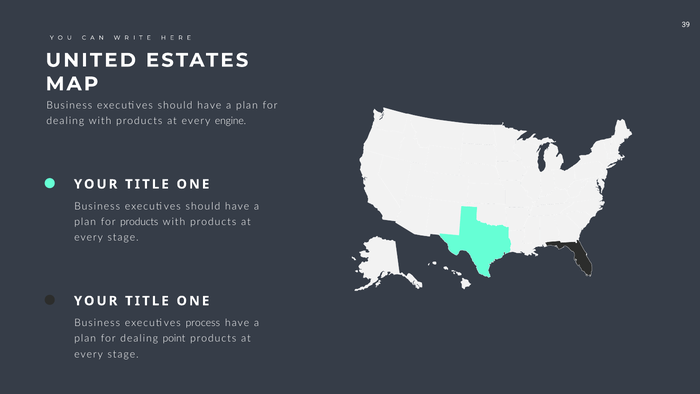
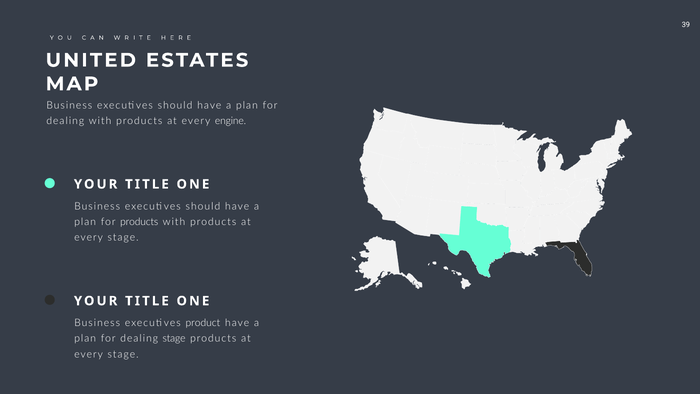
process: process -> product
dealing point: point -> stage
